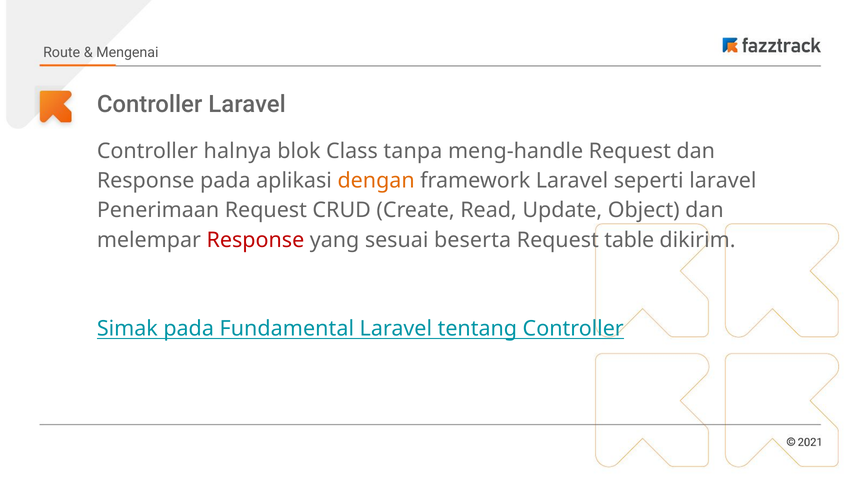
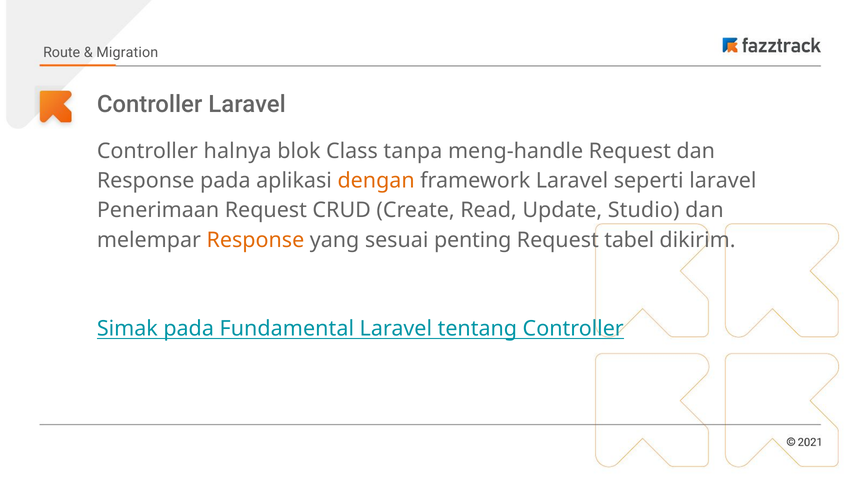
Mengenai: Mengenai -> Migration
Object: Object -> Studio
Response at (255, 240) colour: red -> orange
beserta: beserta -> penting
table: table -> tabel
